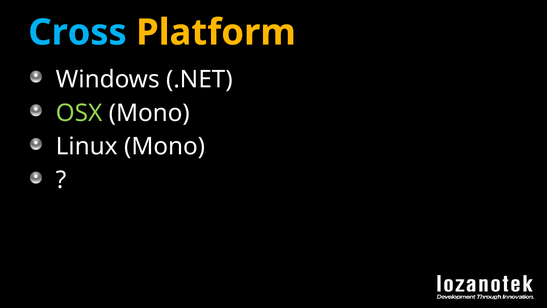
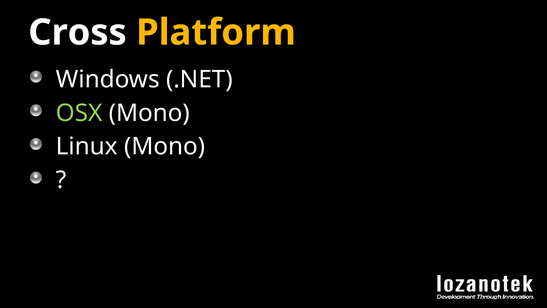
Cross colour: light blue -> white
